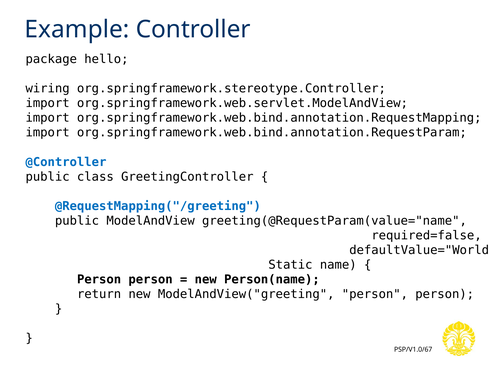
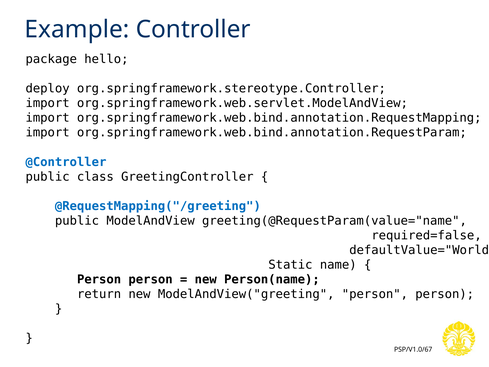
wiring: wiring -> deploy
